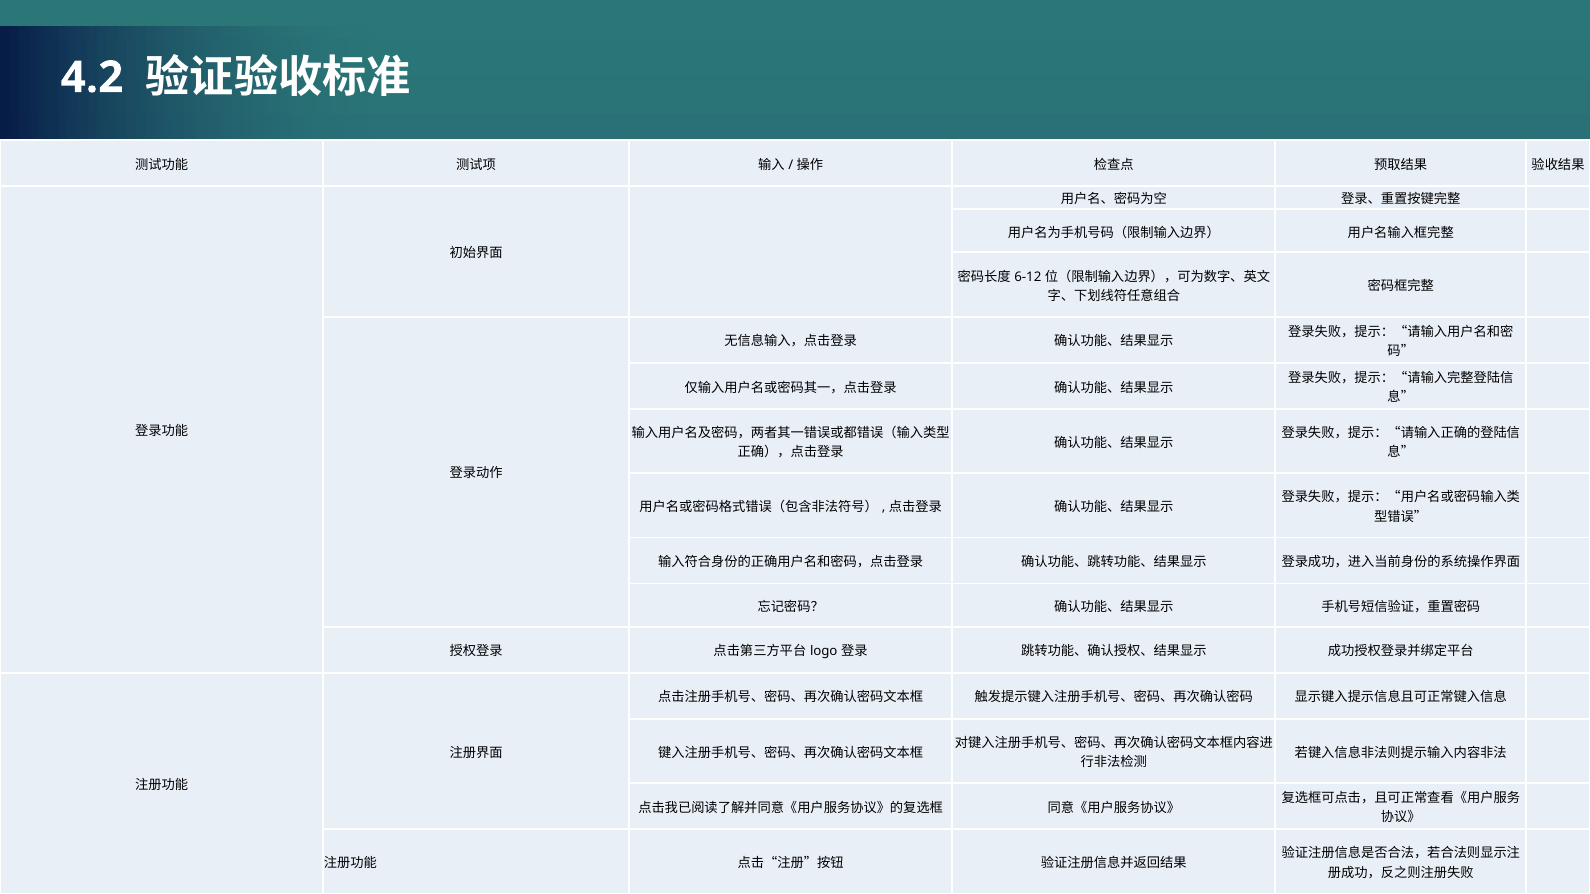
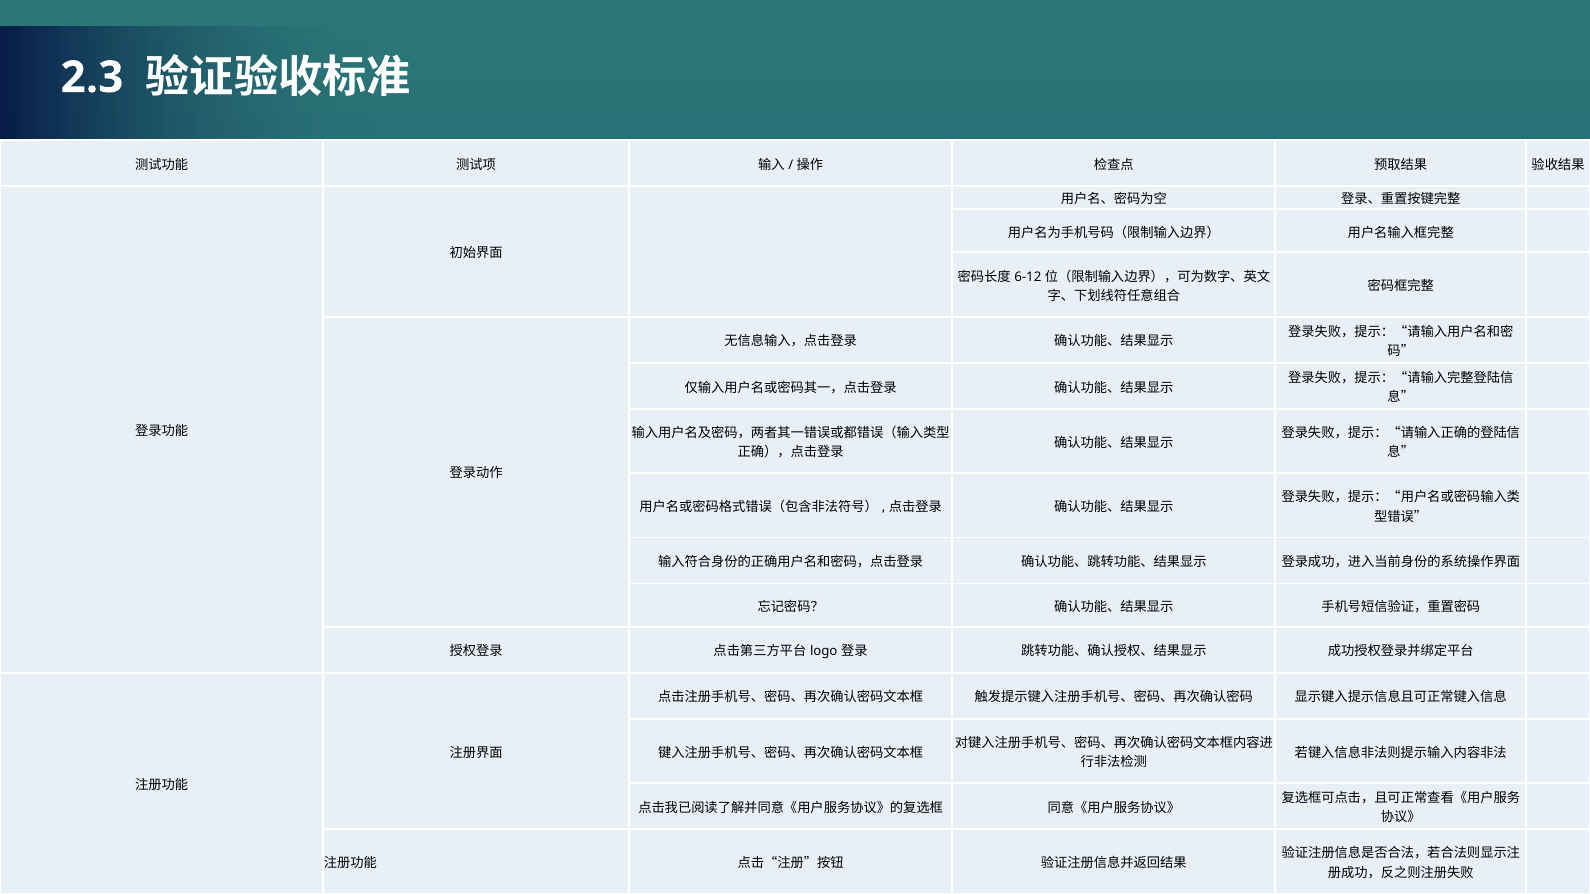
4.2: 4.2 -> 2.3
